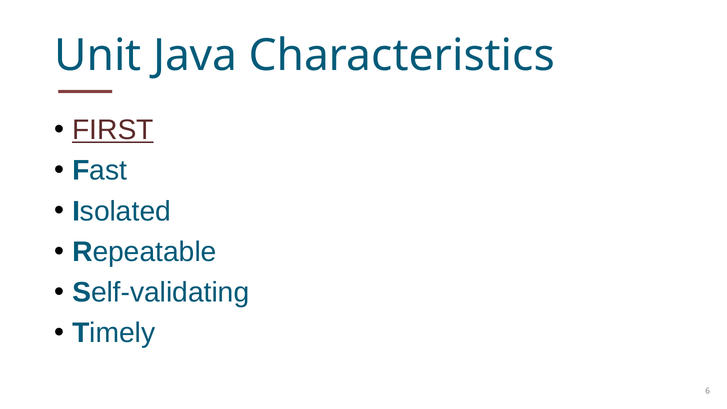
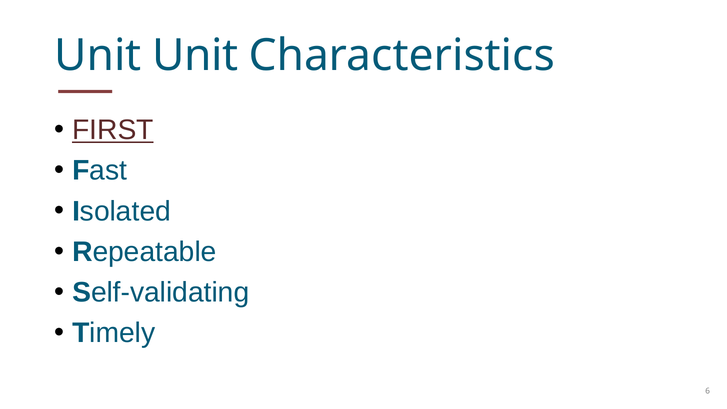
Unit Java: Java -> Unit
